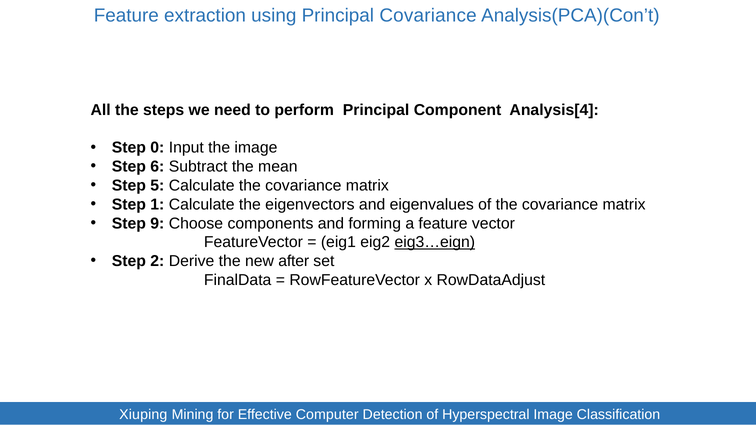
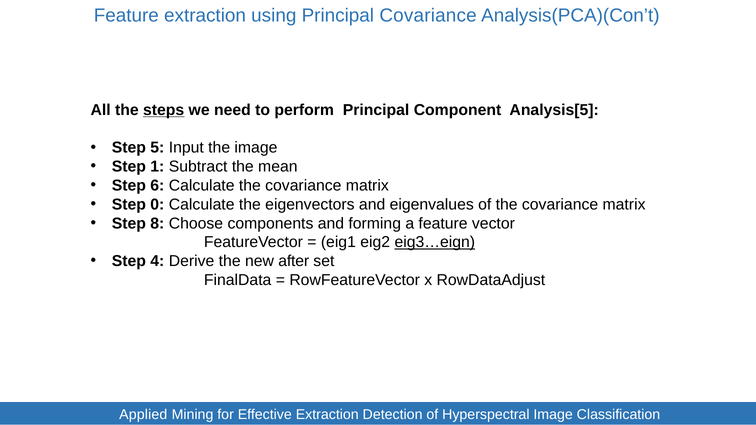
steps underline: none -> present
Analysis[4: Analysis[4 -> Analysis[5
0: 0 -> 5
6: 6 -> 1
5: 5 -> 6
1: 1 -> 0
9: 9 -> 8
2: 2 -> 4
Xiuping: Xiuping -> Applied
Effective Computer: Computer -> Extraction
